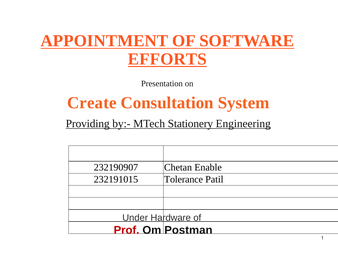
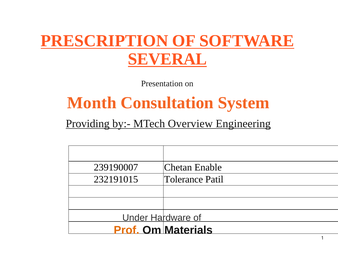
APPOINTMENT: APPOINTMENT -> PRESCRIPTION
EFFORTS: EFFORTS -> SEVERAL
Create: Create -> Month
Stationery: Stationery -> Overview
232190907: 232190907 -> 239190007
Prof colour: red -> orange
Postman: Postman -> Materials
